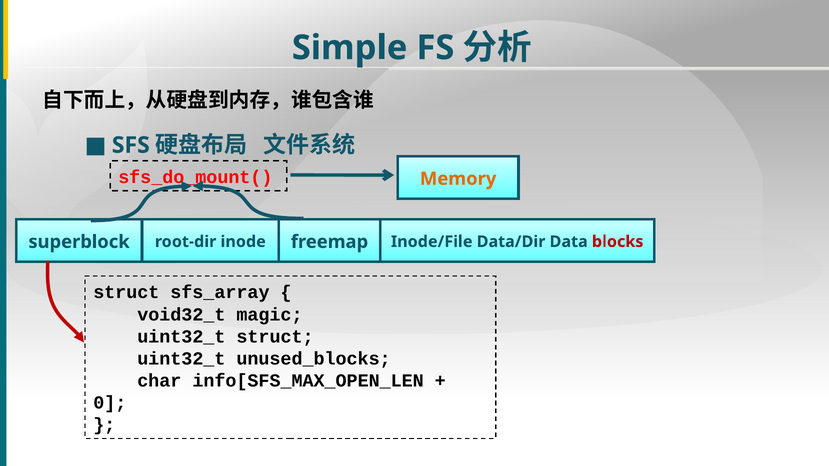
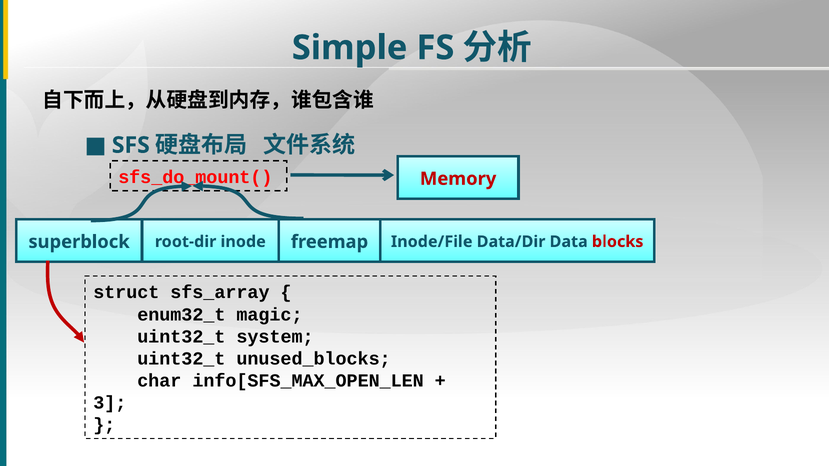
Memory colour: orange -> red
void32_t: void32_t -> enum32_t
uint32_t struct: struct -> system
0: 0 -> 3
